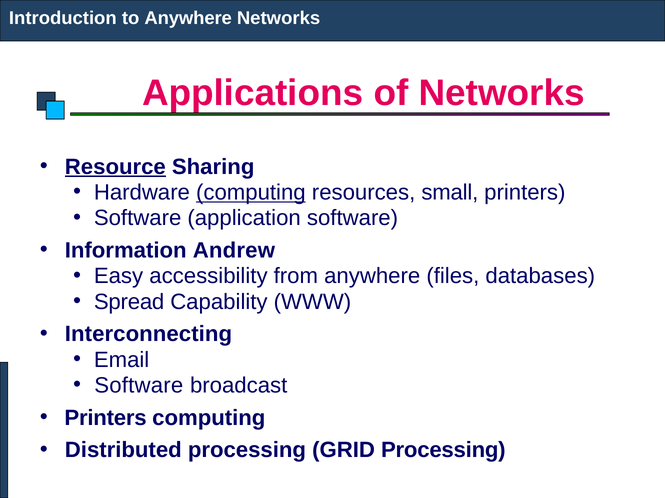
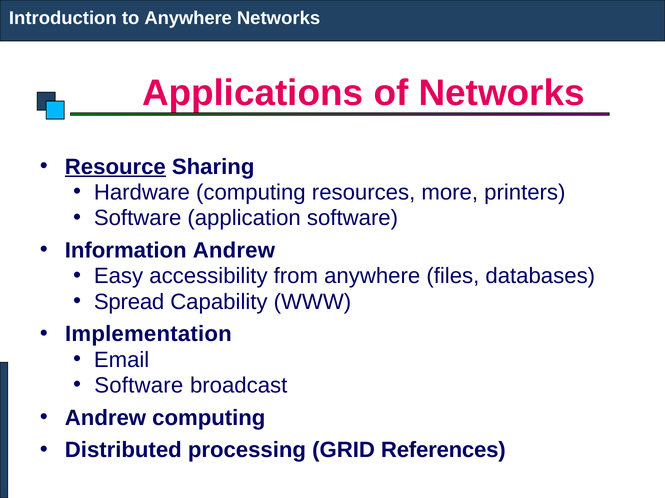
computing at (251, 193) underline: present -> none
small: small -> more
Interconnecting: Interconnecting -> Implementation
Printers at (106, 418): Printers -> Andrew
GRID Processing: Processing -> References
